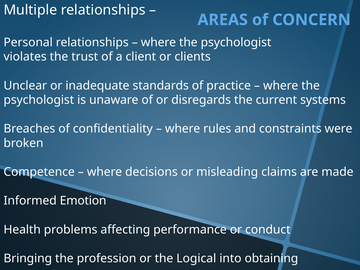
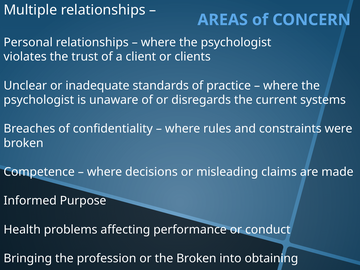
Emotion: Emotion -> Purpose
the Logical: Logical -> Broken
